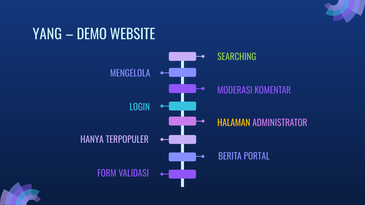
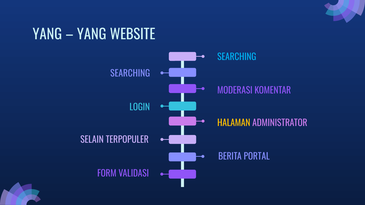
DEMO at (92, 35): DEMO -> YANG
SEARCHING at (237, 57) colour: light green -> light blue
MENGELOLA at (130, 74): MENGELOLA -> SEARCHING
HANYA: HANYA -> SELAIN
